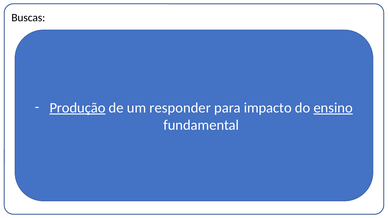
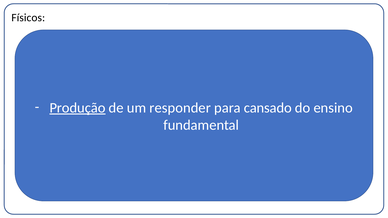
Buscas: Buscas -> Físicos
impacto: impacto -> cansado
ensino underline: present -> none
